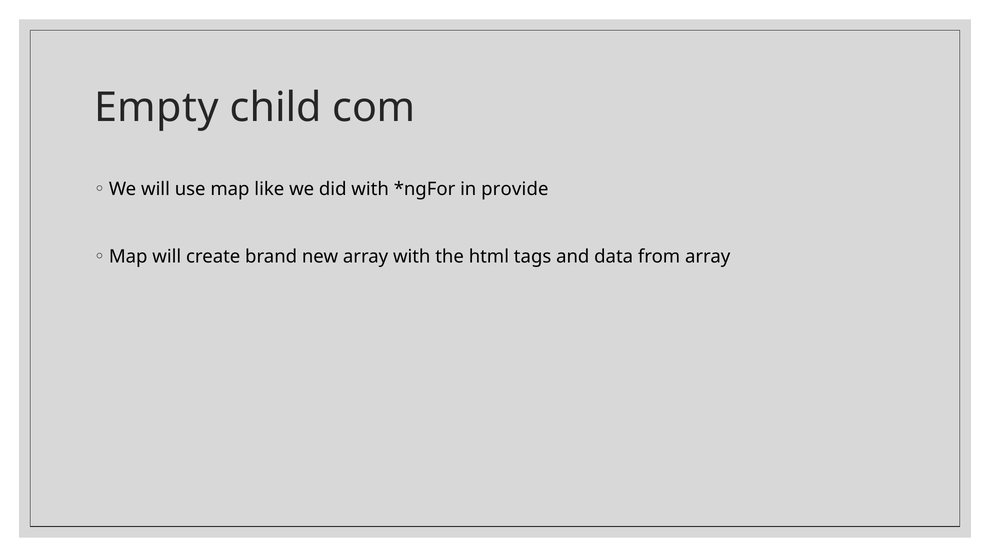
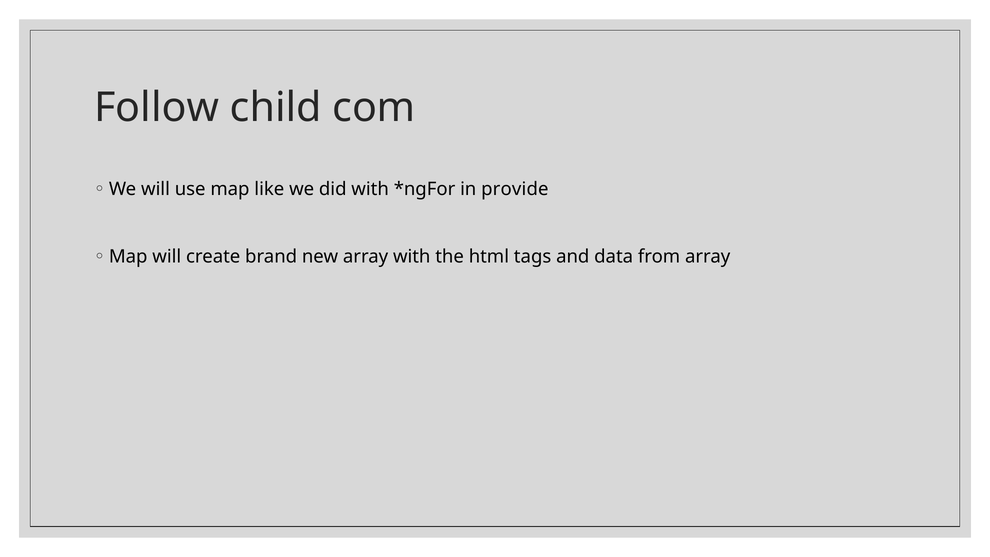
Empty: Empty -> Follow
